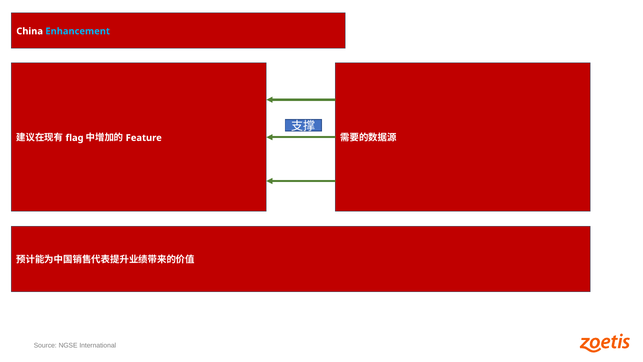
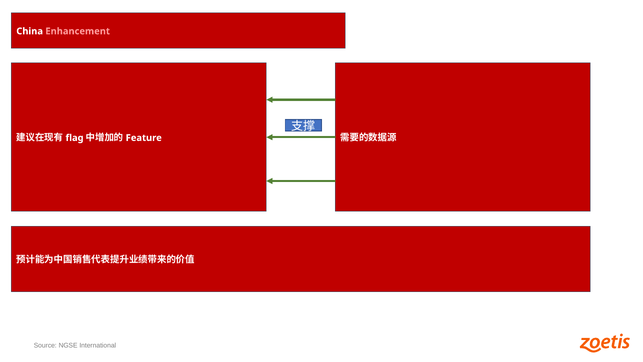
Enhancement colour: light blue -> pink
